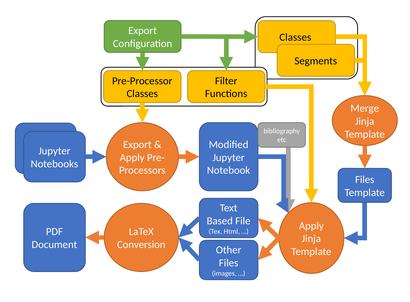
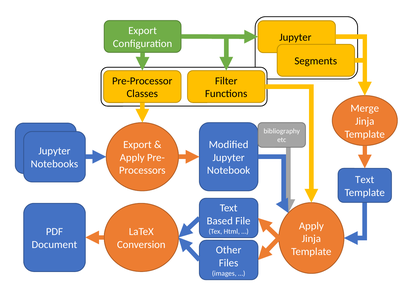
Classes at (295, 37): Classes -> Jupyter
Files at (365, 180): Files -> Text
